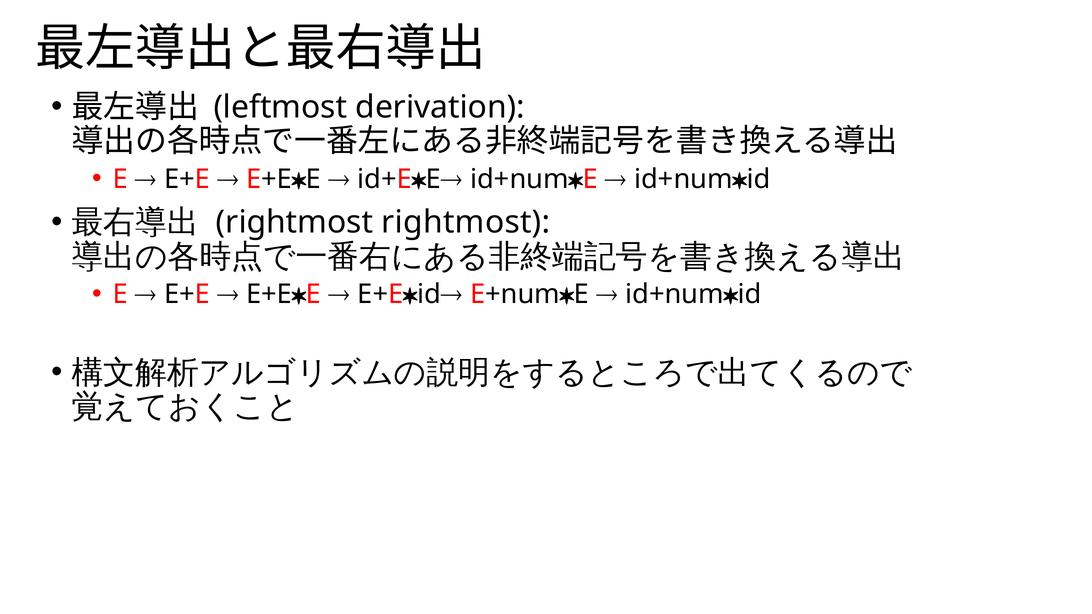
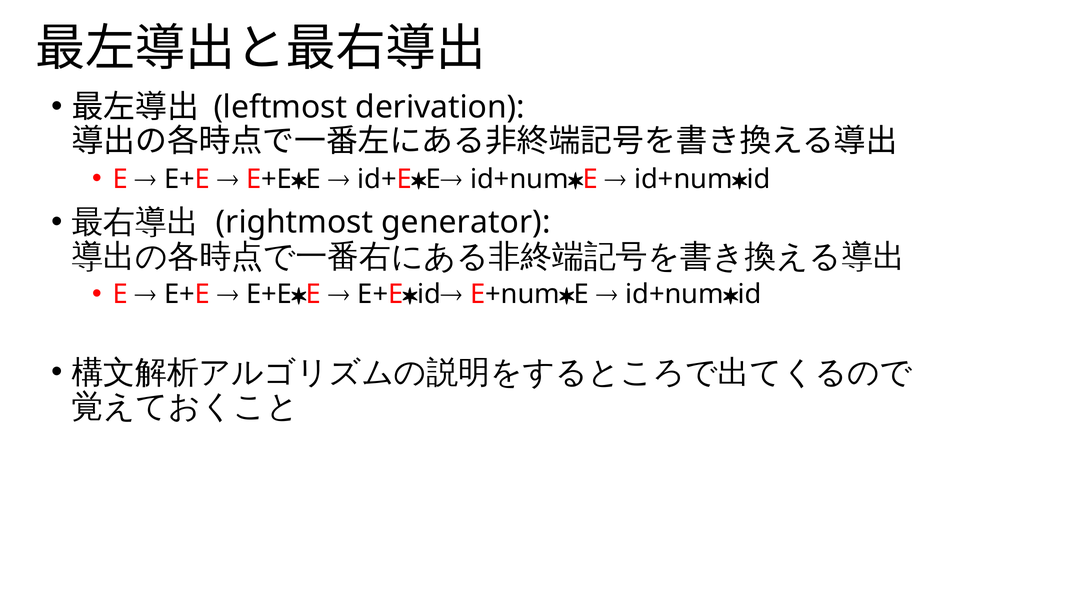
rightmost rightmost: rightmost -> generator
